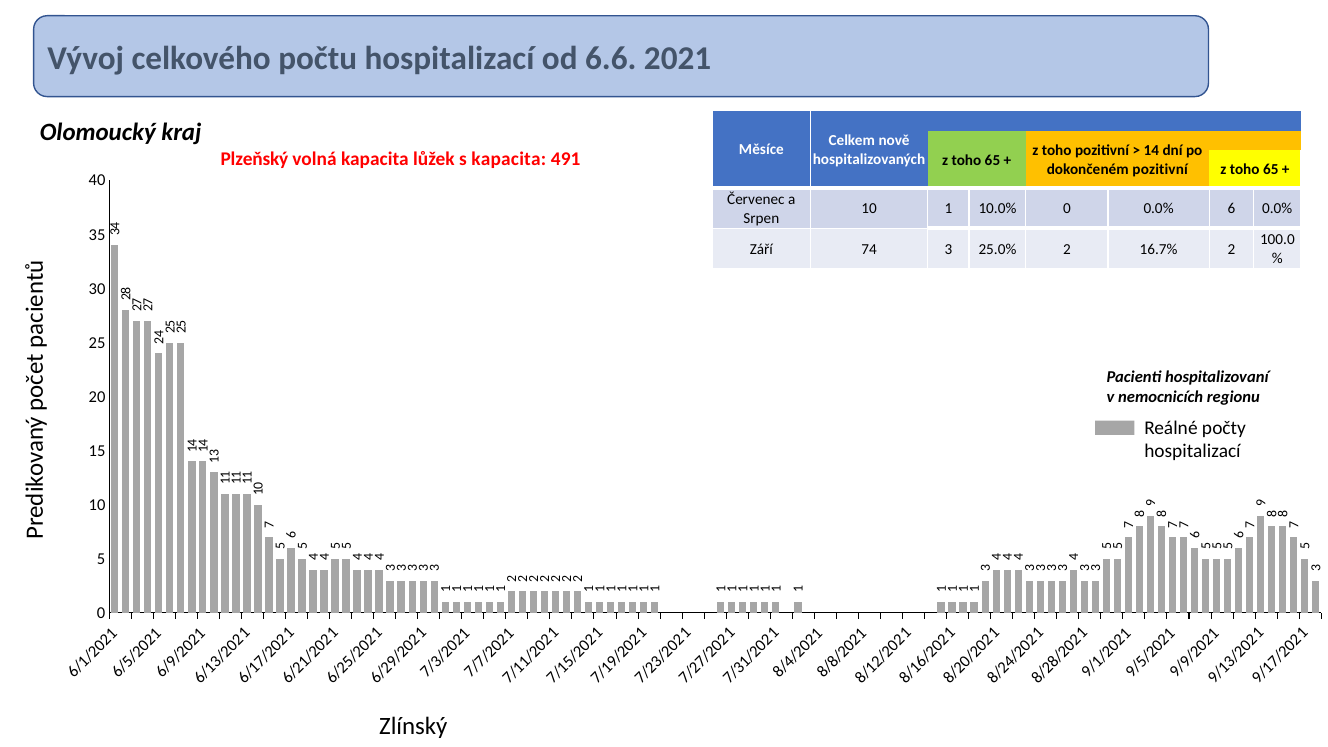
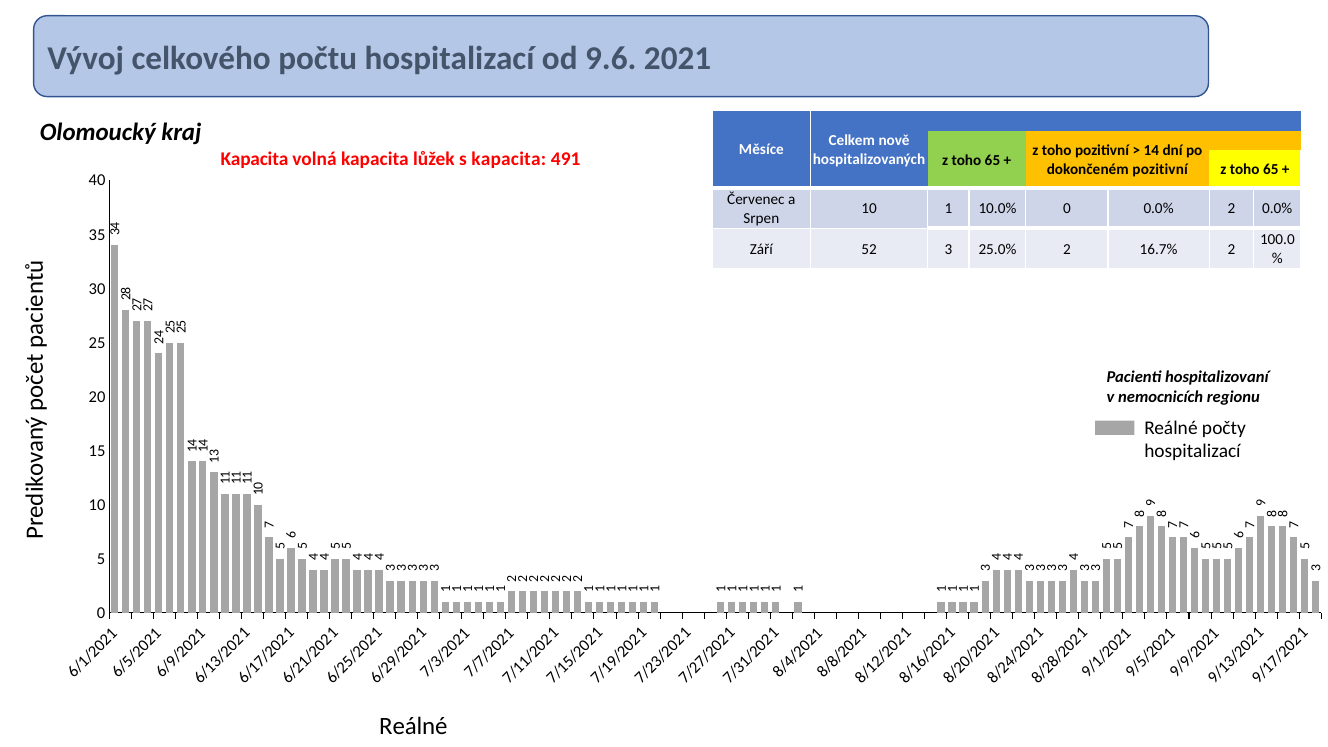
6.6: 6.6 -> 9.6
Plzeňský at (254, 159): Plzeňský -> Kapacita
0.0% 6: 6 -> 2
74: 74 -> 52
Zlínský at (413, 726): Zlínský -> Reálné
